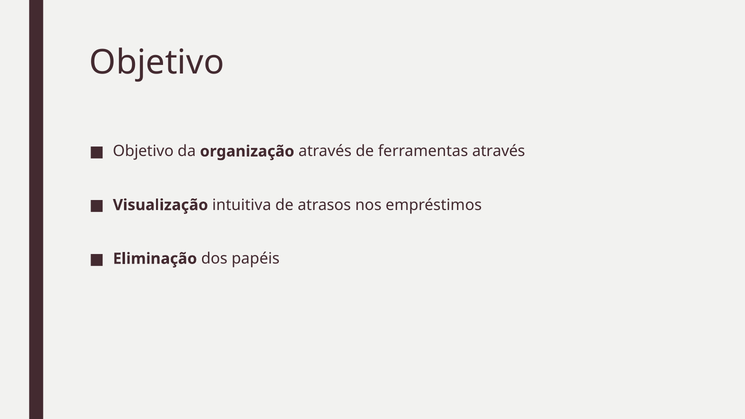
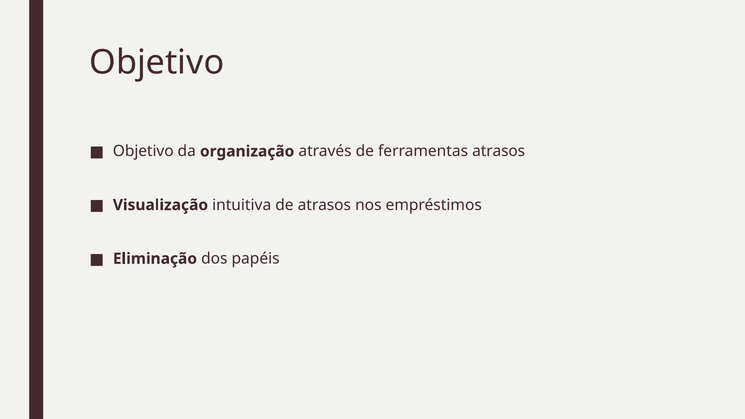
ferramentas através: através -> atrasos
